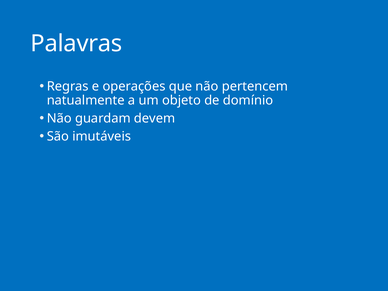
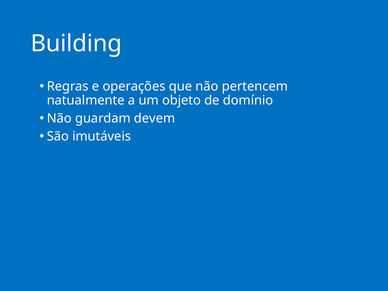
Palavras: Palavras -> Building
